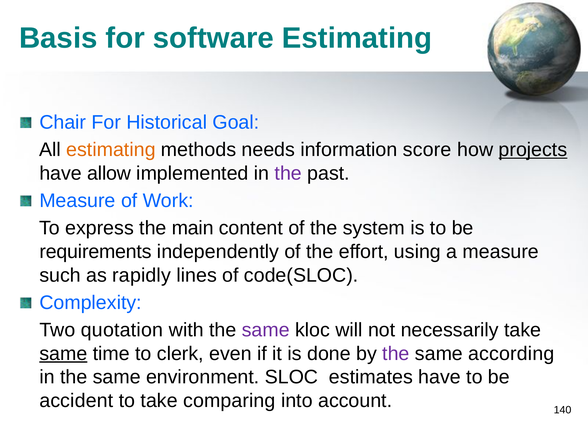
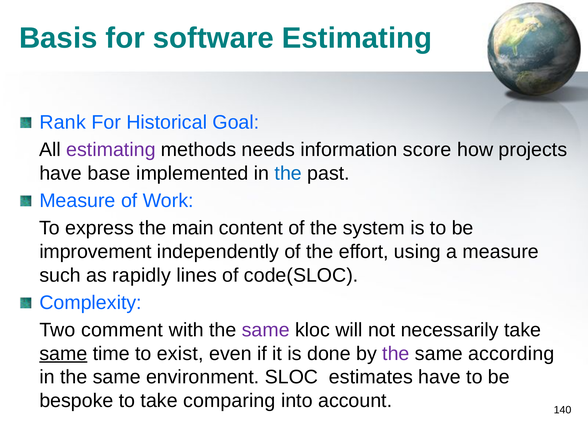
Chair: Chair -> Rank
estimating at (111, 150) colour: orange -> purple
projects underline: present -> none
allow: allow -> base
the at (288, 173) colour: purple -> blue
requirements: requirements -> improvement
quotation: quotation -> comment
clerk: clerk -> exist
accident: accident -> bespoke
